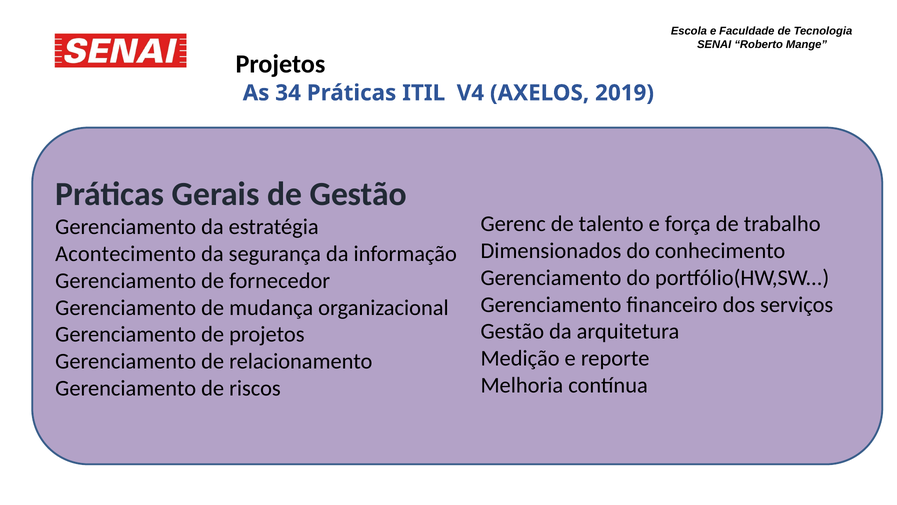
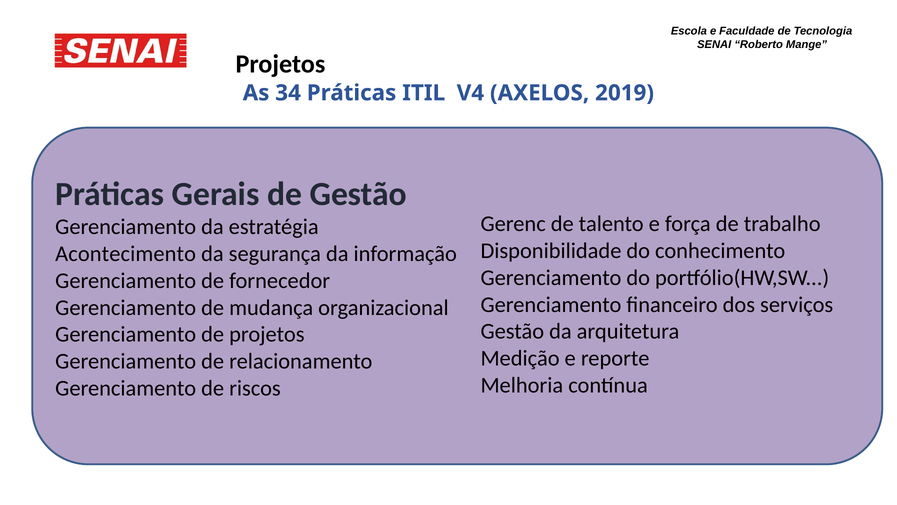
Dimensionados: Dimensionados -> Disponibilidade
